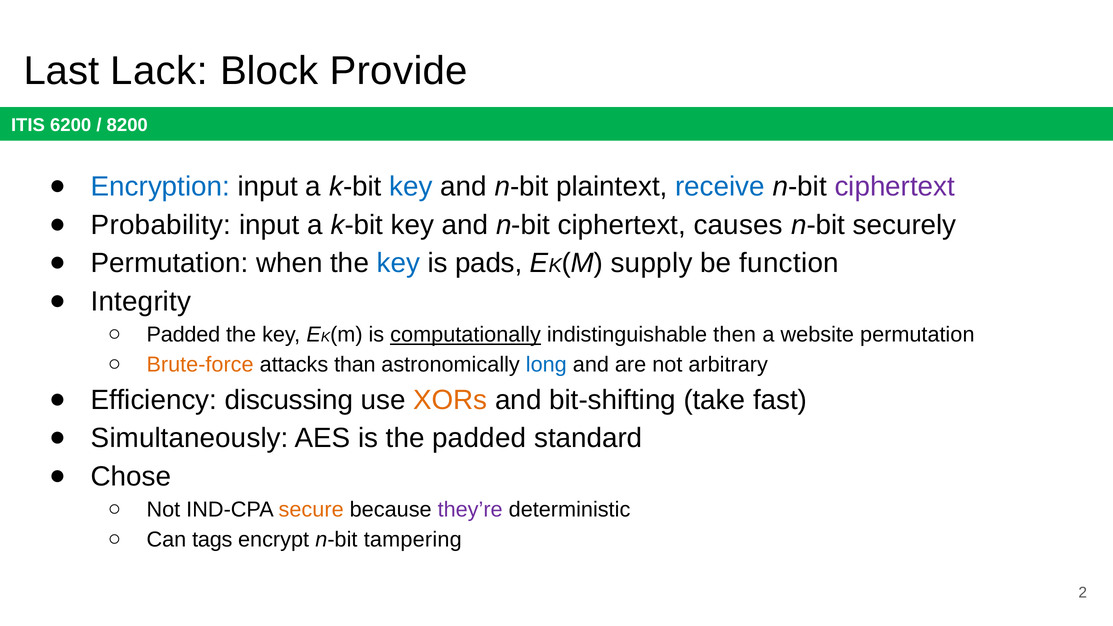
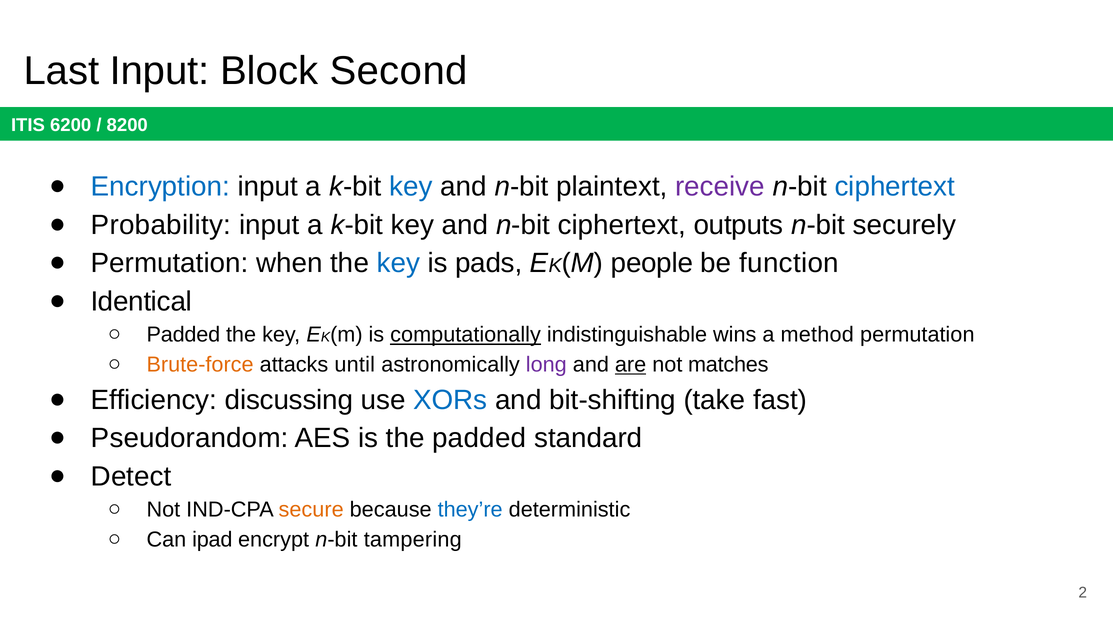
Last Lack: Lack -> Input
Provide: Provide -> Second
receive colour: blue -> purple
ciphertext at (895, 187) colour: purple -> blue
causes: causes -> outputs
supply: supply -> people
Integrity: Integrity -> Identical
then: then -> wins
website: website -> method
than: than -> until
long colour: blue -> purple
are underline: none -> present
arbitrary: arbitrary -> matches
XORs colour: orange -> blue
Simultaneously: Simultaneously -> Pseudorandom
Chose: Chose -> Detect
they’re colour: purple -> blue
tags: tags -> ipad
